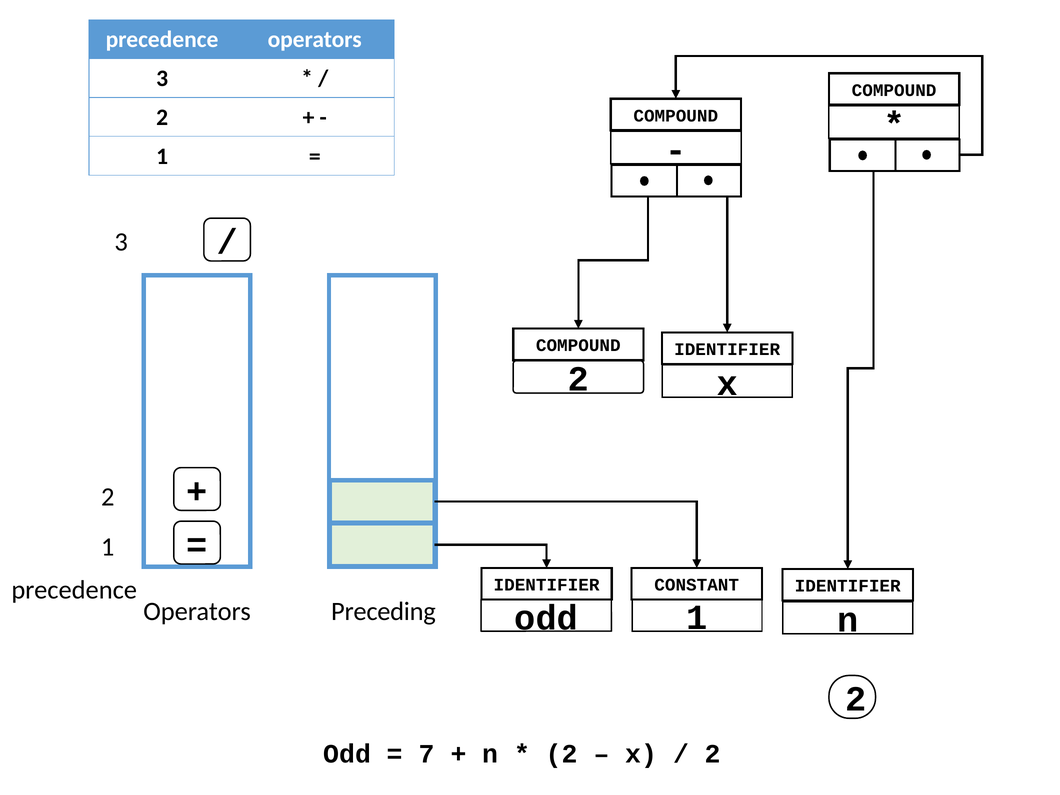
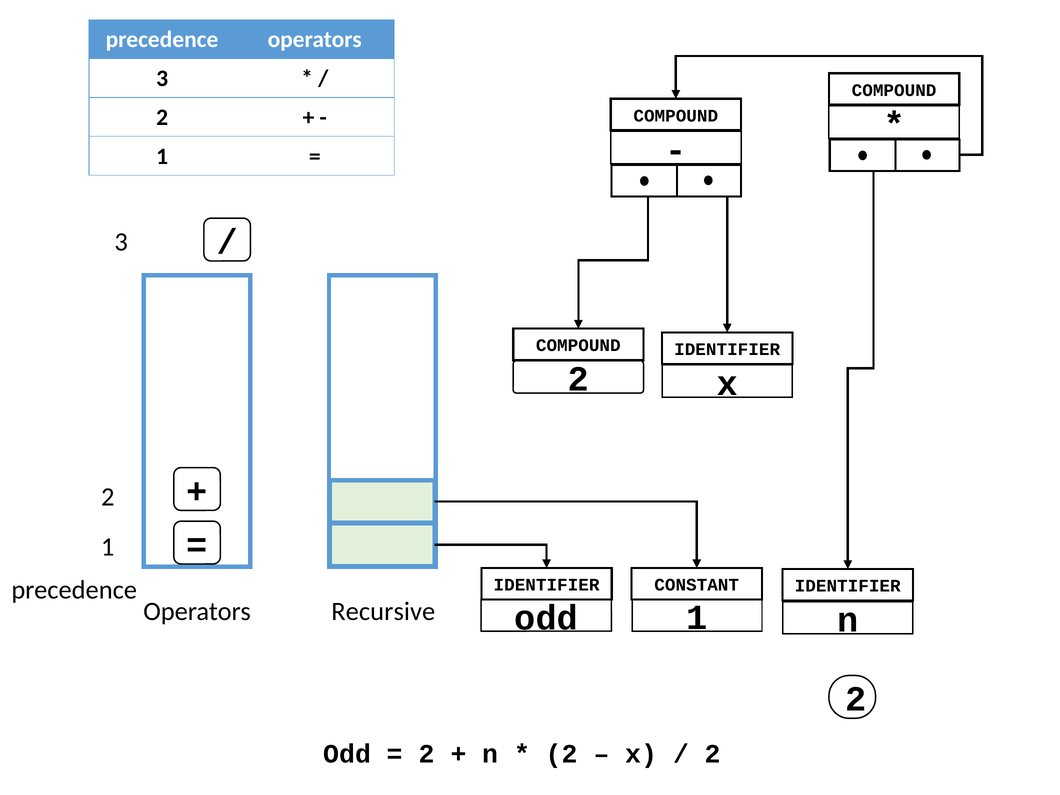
Preceding: Preceding -> Recursive
7 at (427, 754): 7 -> 2
